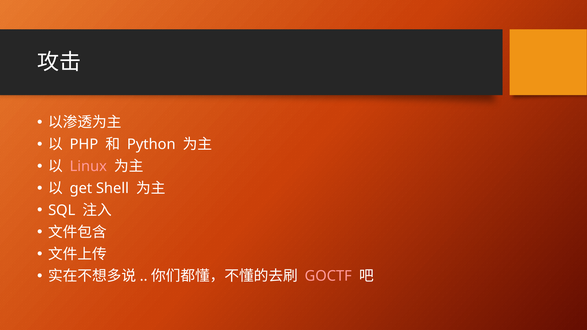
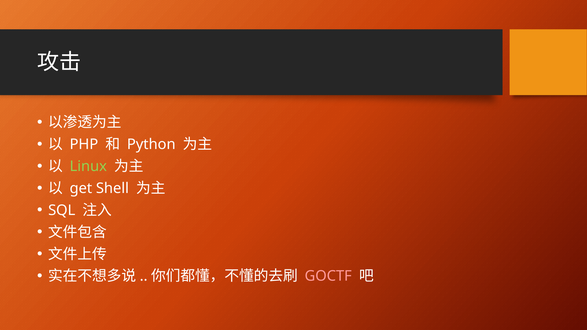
Linux colour: pink -> light green
